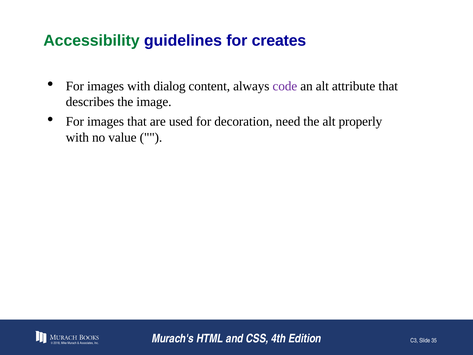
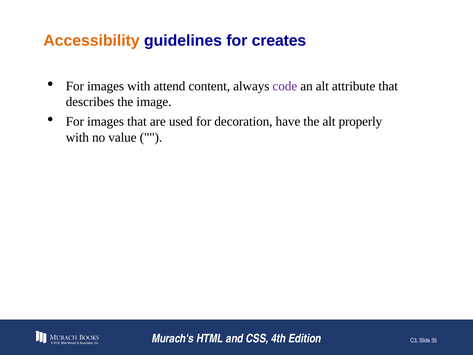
Accessibility colour: green -> orange
dialog: dialog -> attend
need: need -> have
